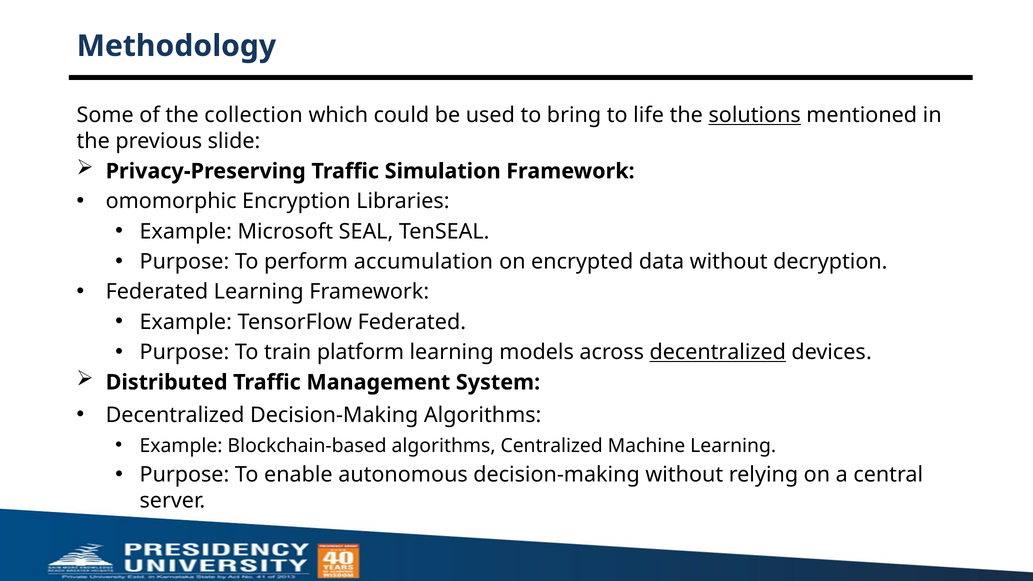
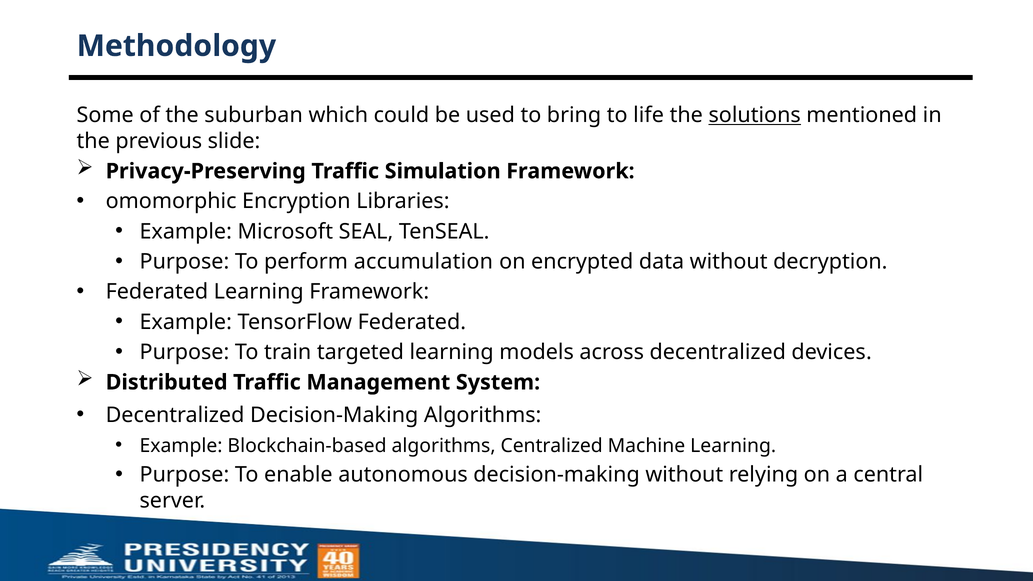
collection: collection -> suburban
platform: platform -> targeted
decentralized at (718, 352) underline: present -> none
